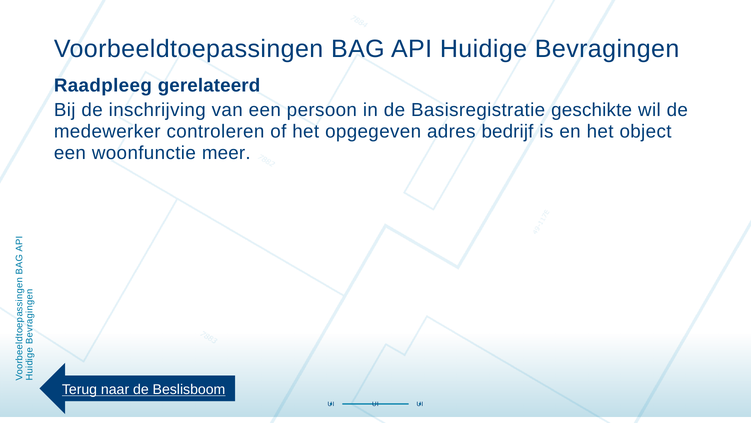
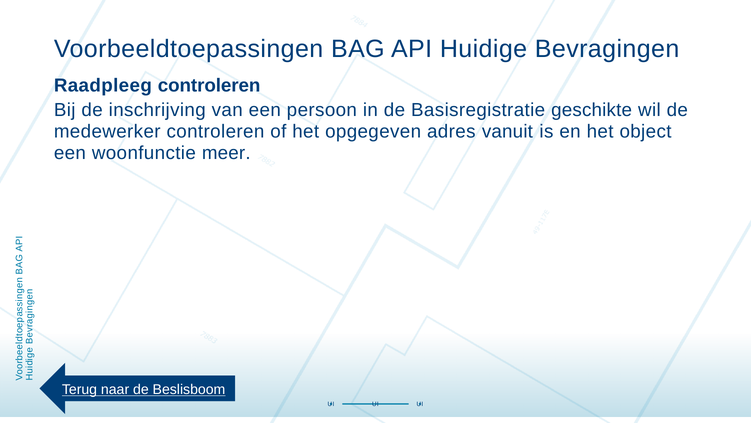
Raadpleeg gerelateerd: gerelateerd -> controleren
bedrijf: bedrijf -> vanuit
